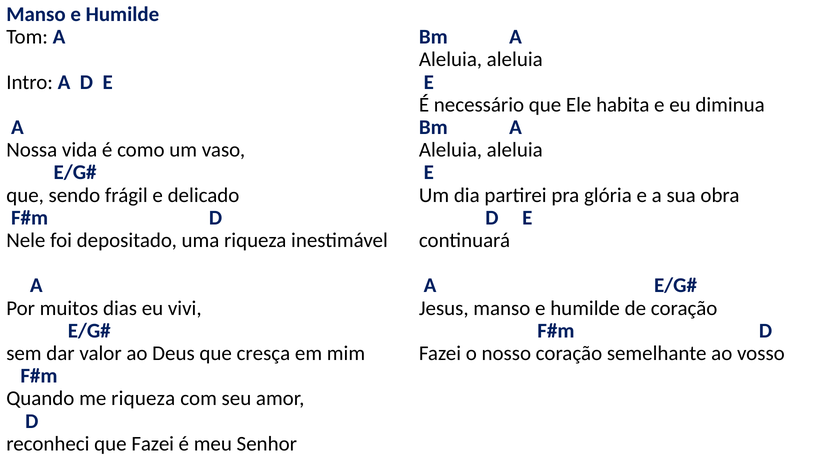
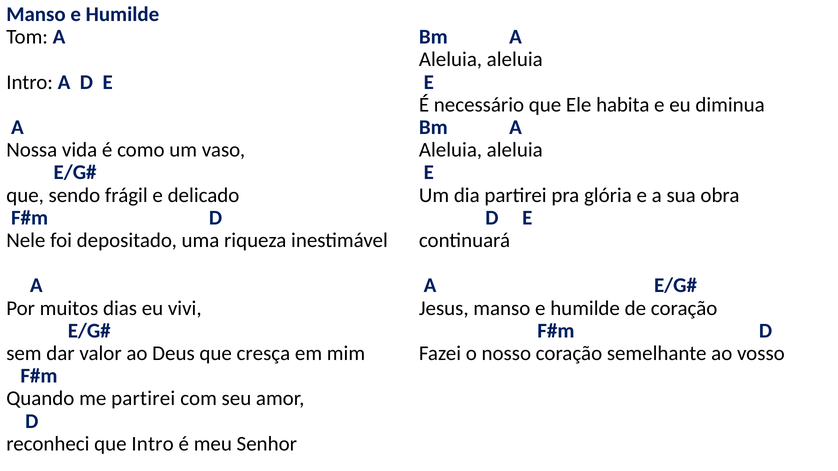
me riqueza: riqueza -> partirei
que Fazei: Fazei -> Intro
